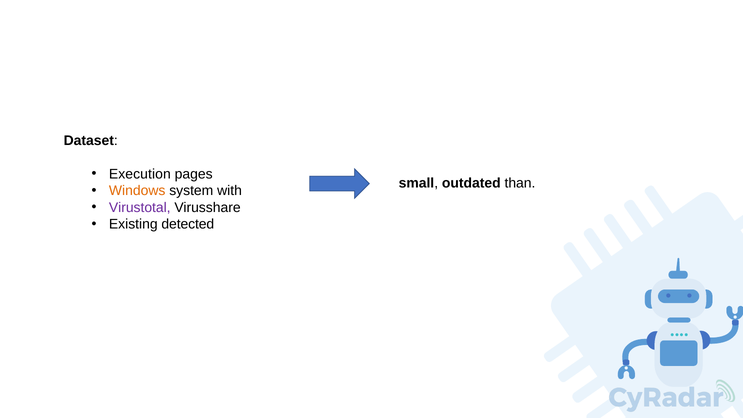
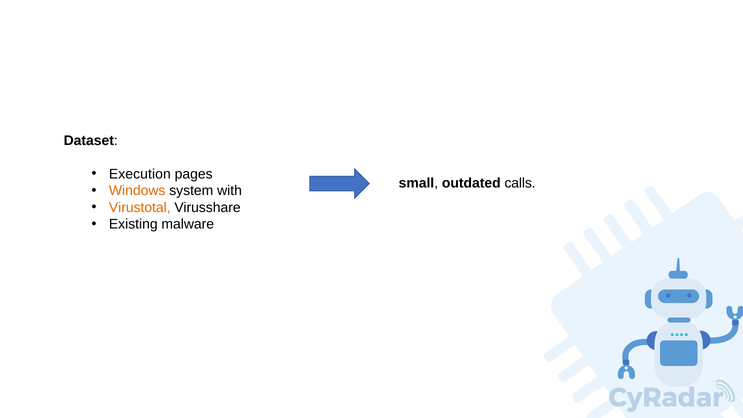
than: than -> calls
Virustotal colour: purple -> orange
detected: detected -> malware
